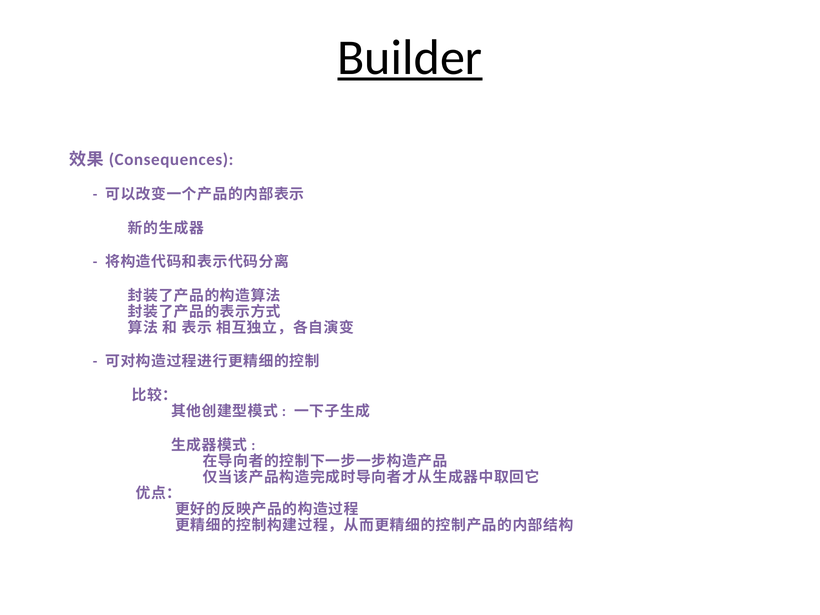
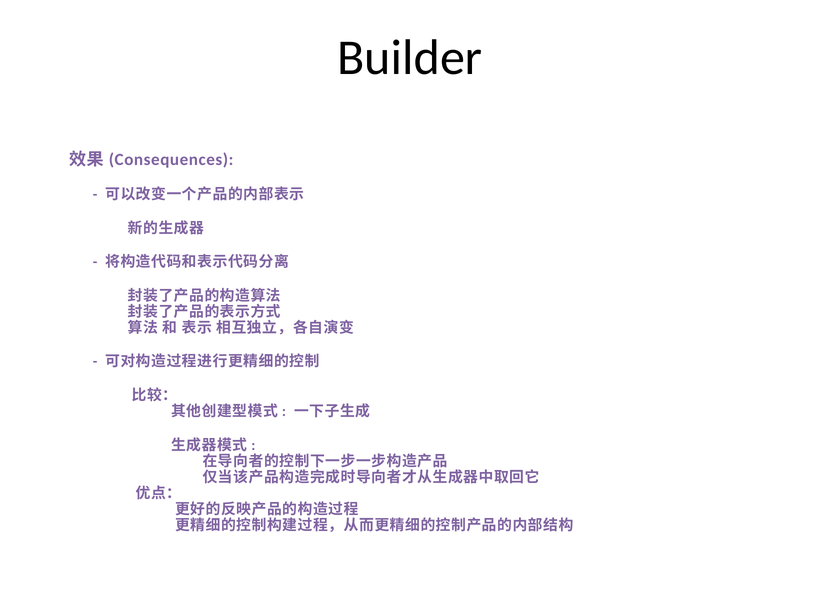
Builder underline: present -> none
